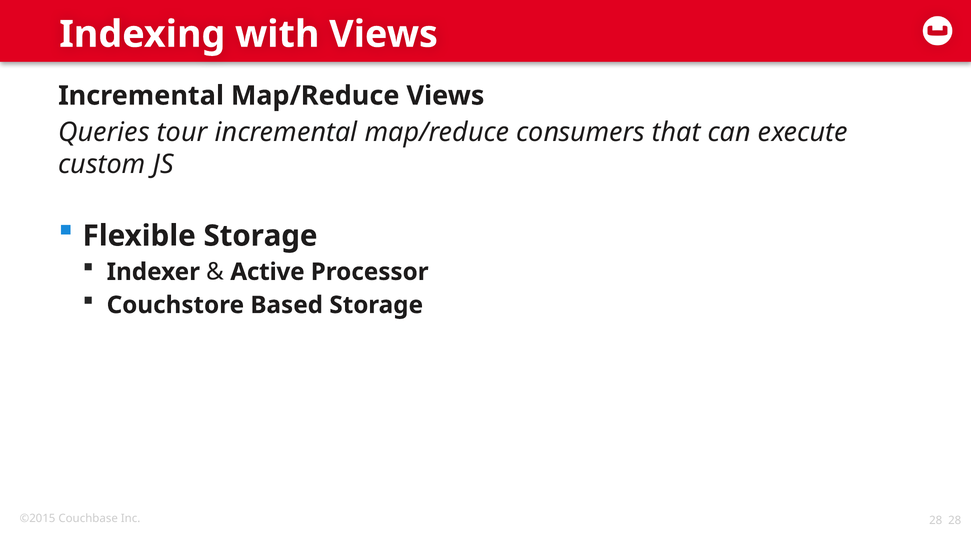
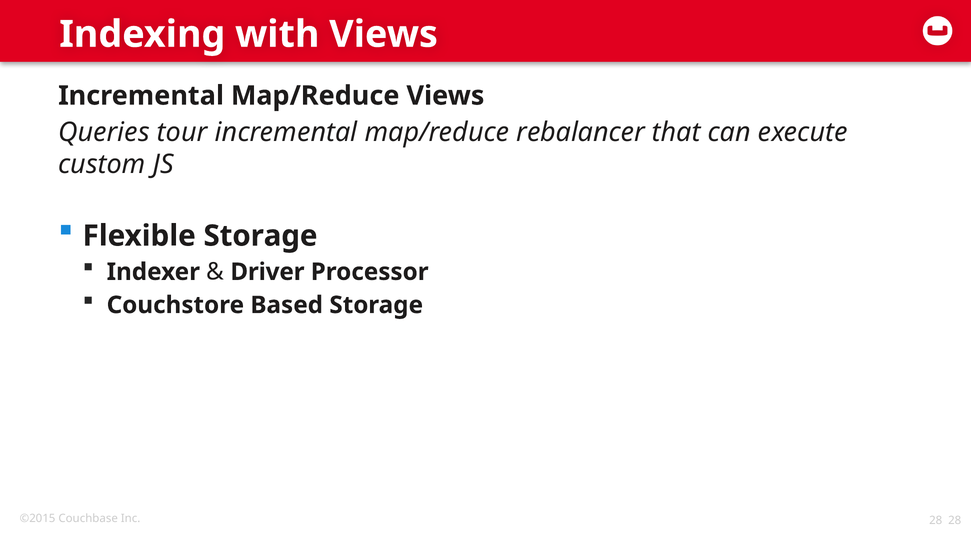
consumers: consumers -> rebalancer
Active: Active -> Driver
